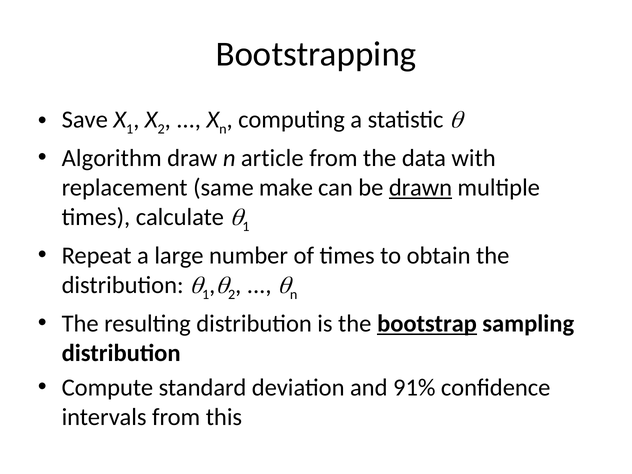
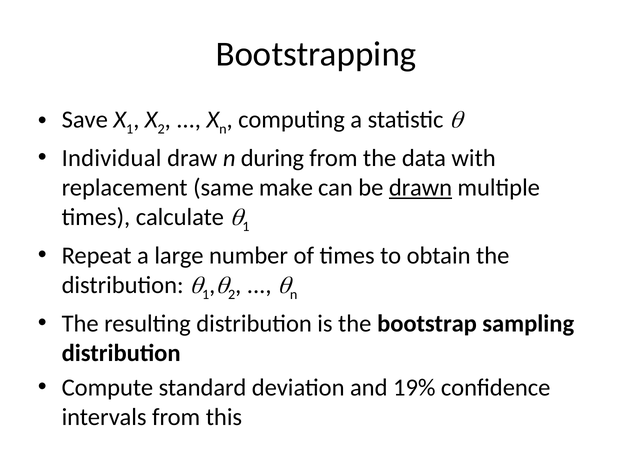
Algorithm: Algorithm -> Individual
article: article -> during
bootstrap underline: present -> none
91%: 91% -> 19%
